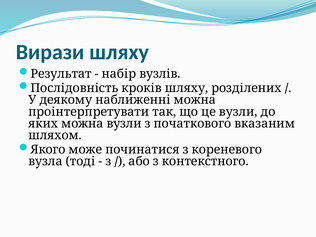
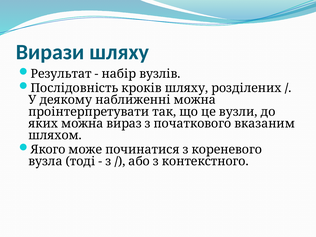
можна вузли: вузли -> вираз
